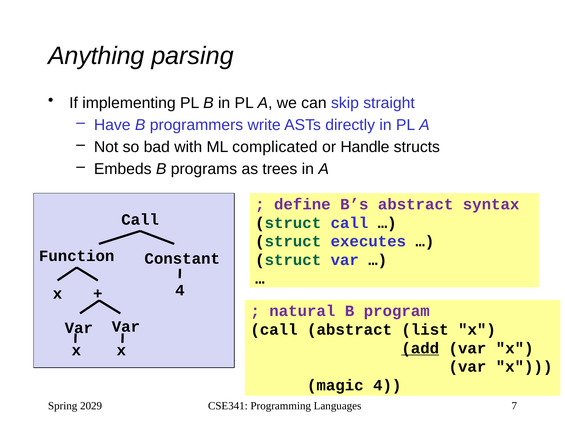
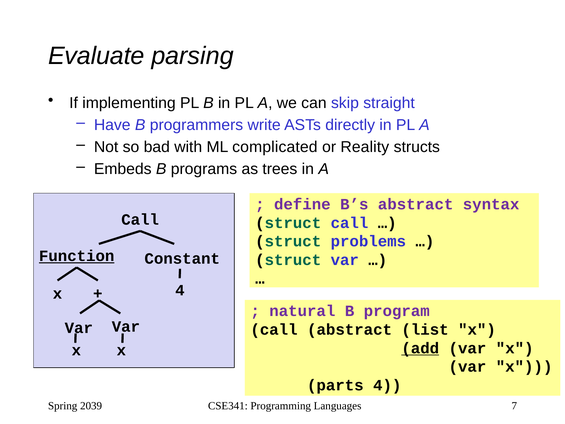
Anything: Anything -> Evaluate
Handle: Handle -> Reality
executes: executes -> problems
Function underline: none -> present
magic: magic -> parts
2029: 2029 -> 2039
